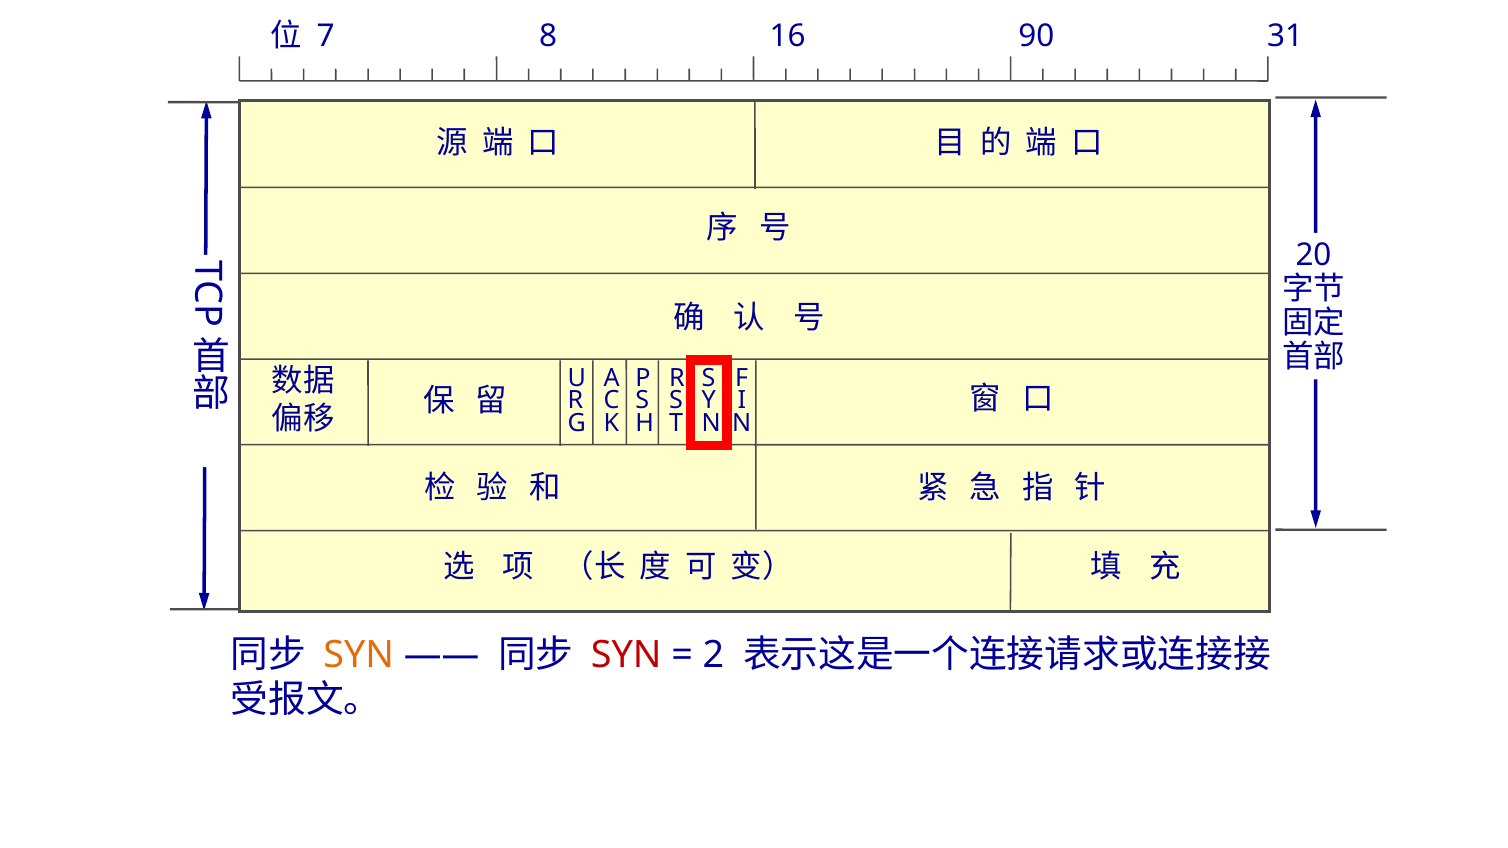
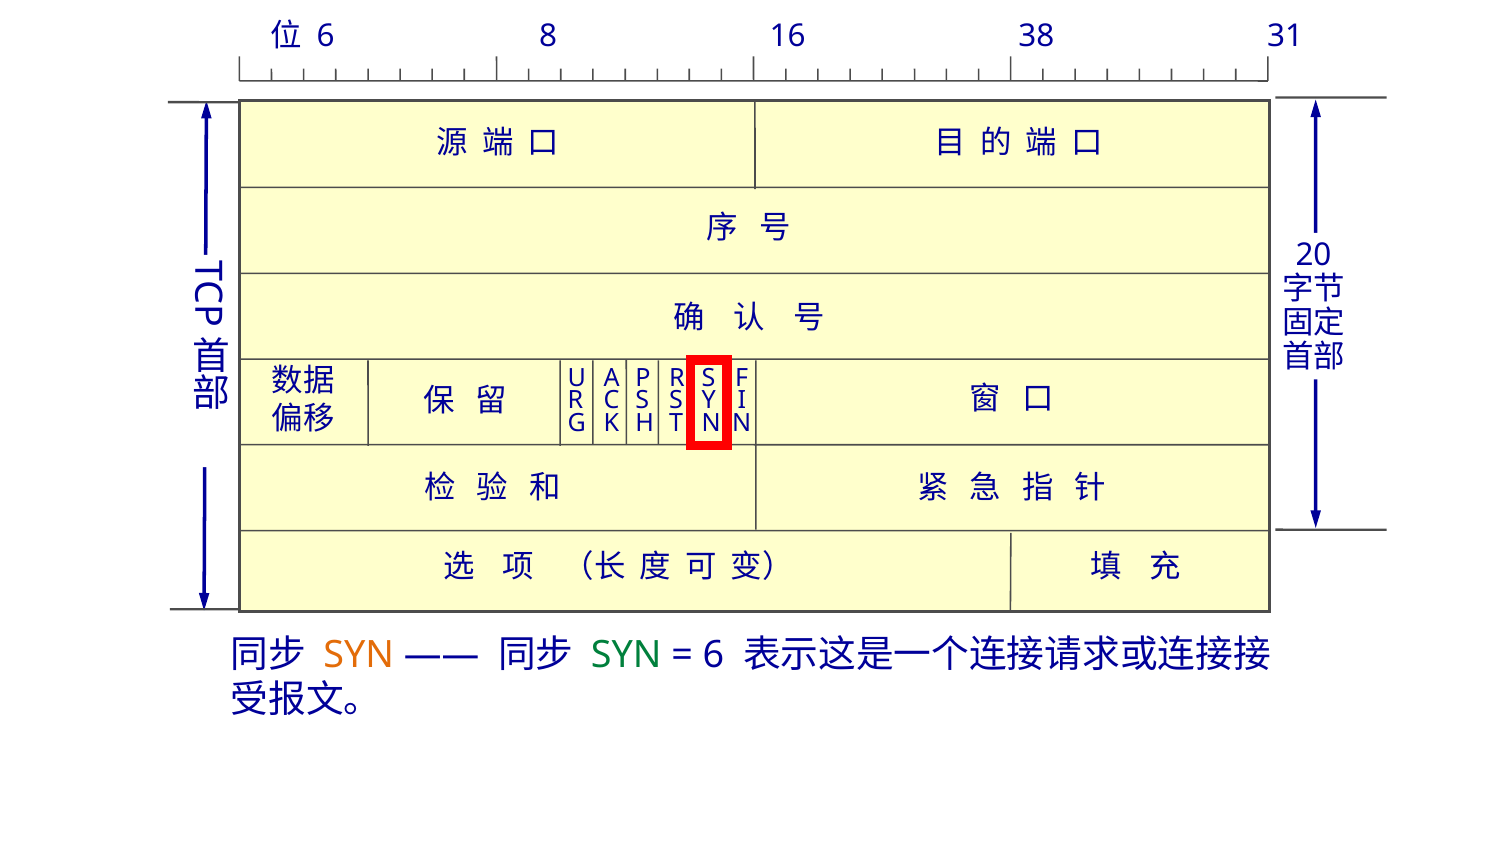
7 at (326, 36): 7 -> 6
90: 90 -> 38
SYN at (626, 655) colour: red -> green
2 at (713, 655): 2 -> 6
